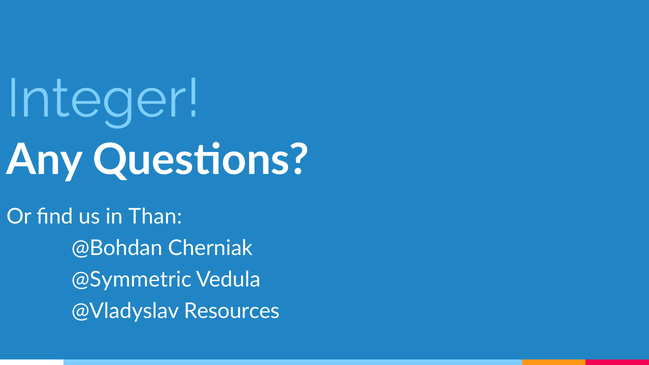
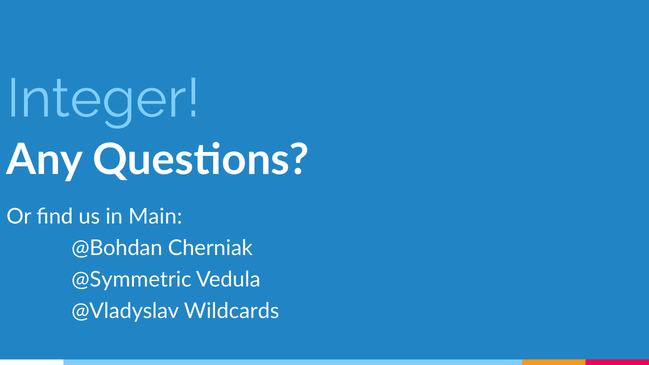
Than: Than -> Main
Resources: Resources -> Wildcards
